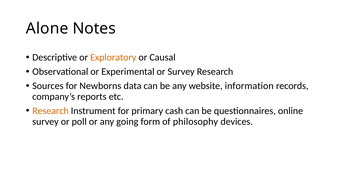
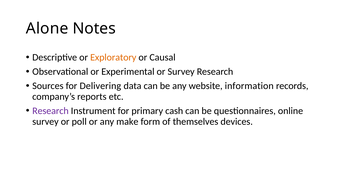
Newborns: Newborns -> Delivering
Research at (50, 111) colour: orange -> purple
going: going -> make
philosophy: philosophy -> themselves
